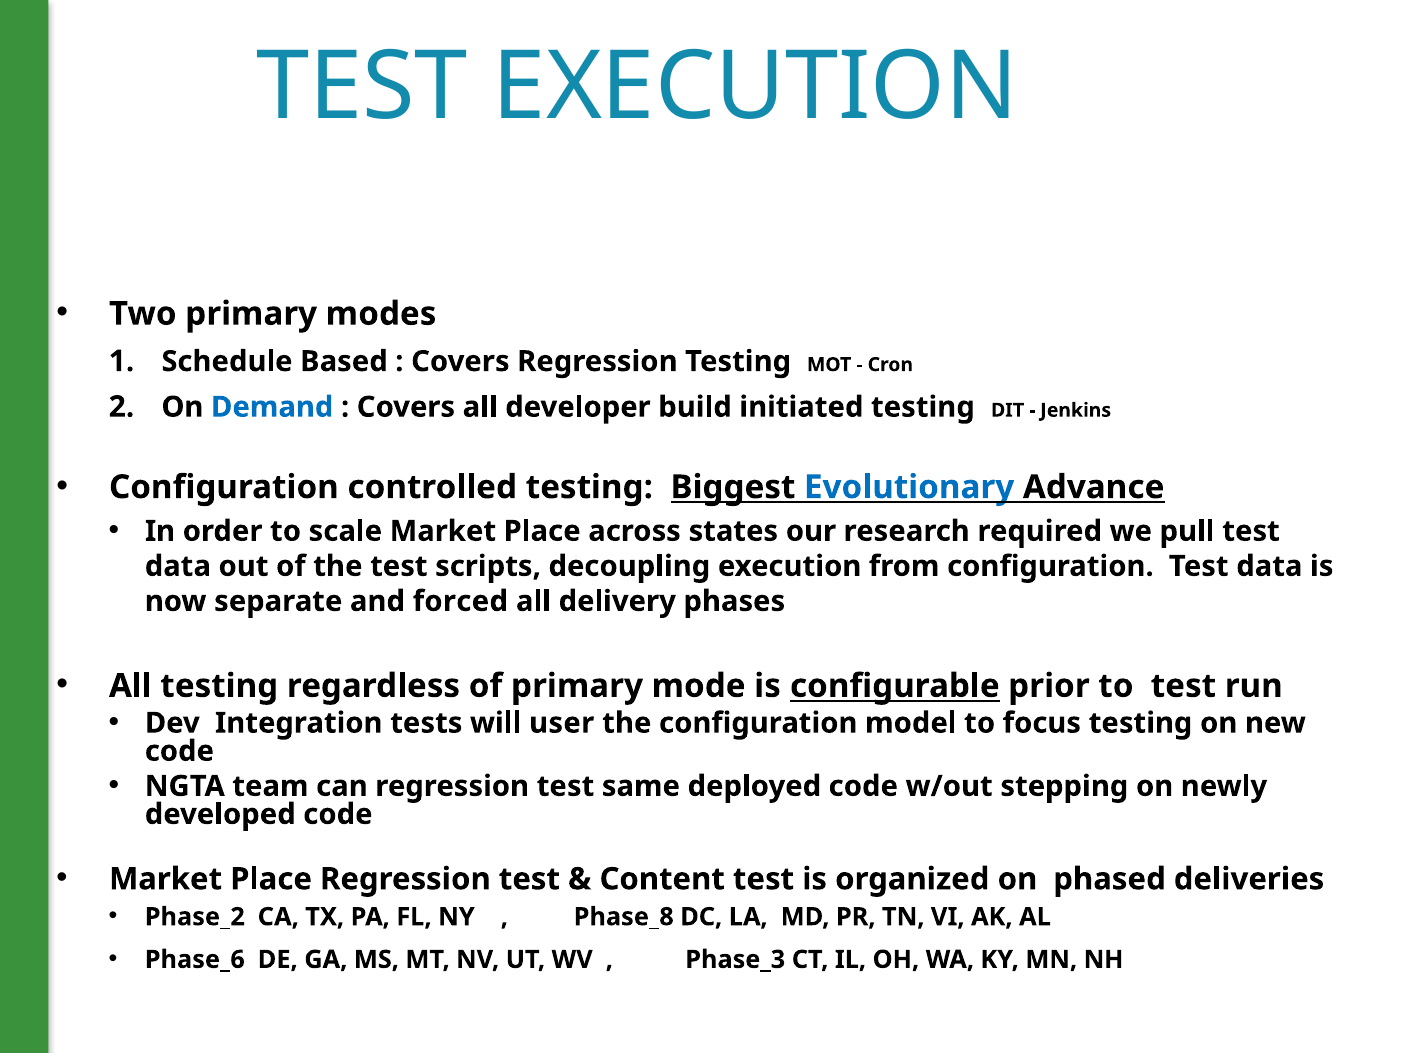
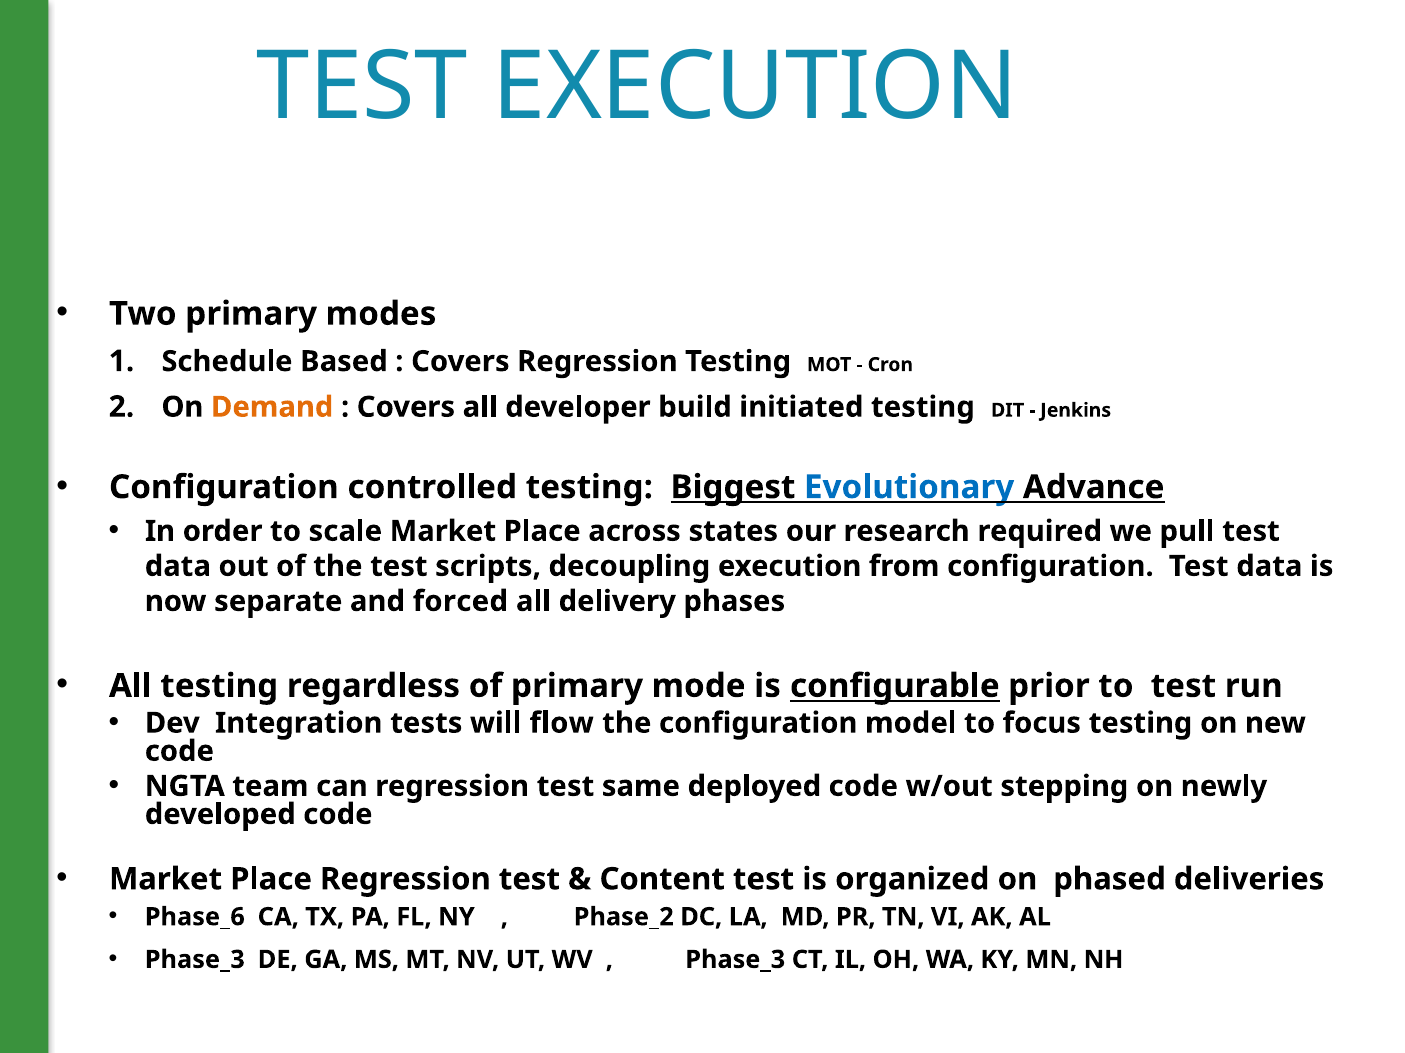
Demand colour: blue -> orange
user: user -> flow
Phase_2: Phase_2 -> Phase_6
Phase_8: Phase_8 -> Phase_2
Phase_6 at (195, 960): Phase_6 -> Phase_3
